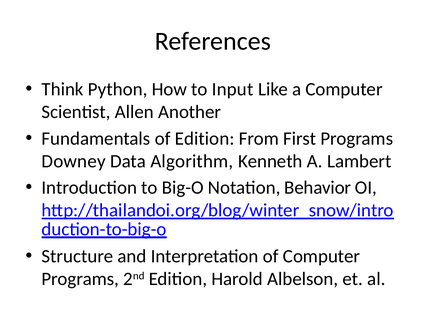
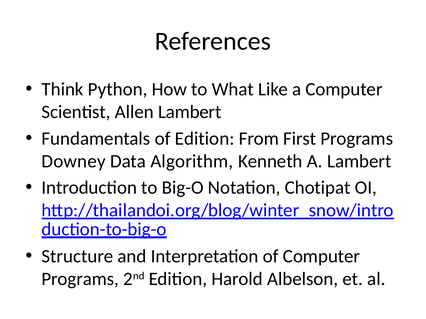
Input: Input -> What
Allen Another: Another -> Lambert
Behavior: Behavior -> Chotipat
